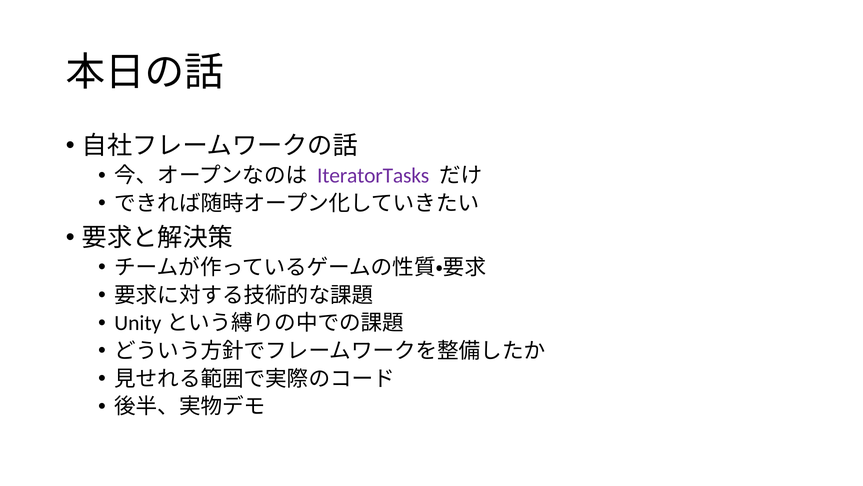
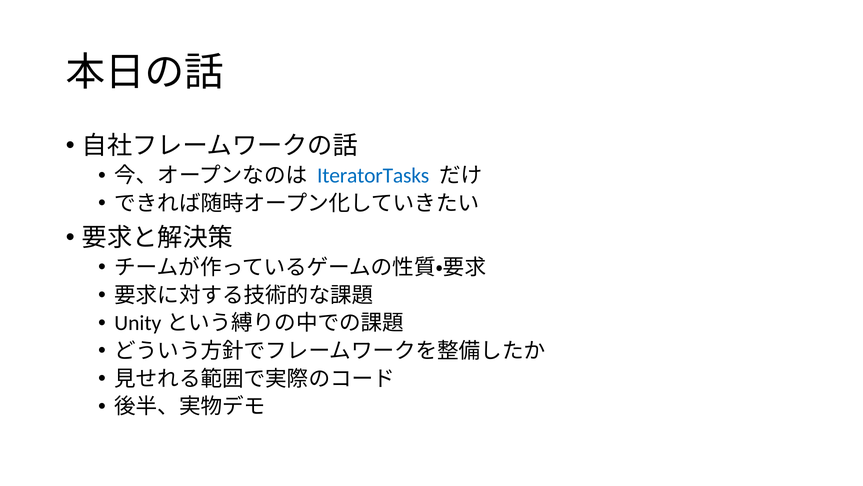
IteratorTasks colour: purple -> blue
